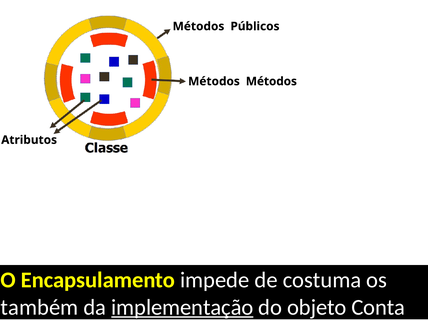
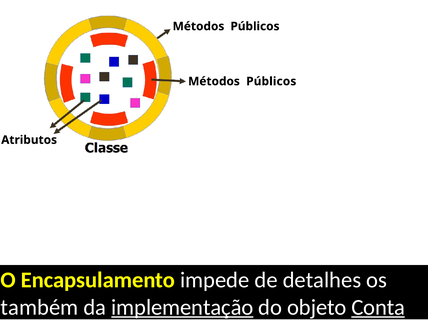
Métodos at (271, 81): Métodos -> Públicos
costuma: costuma -> detalhes
Conta underline: none -> present
